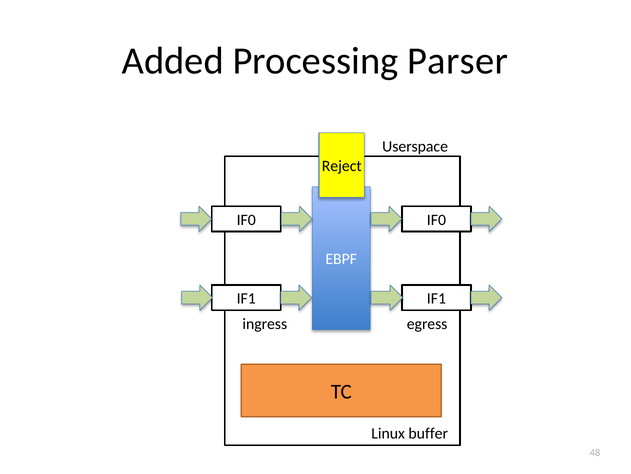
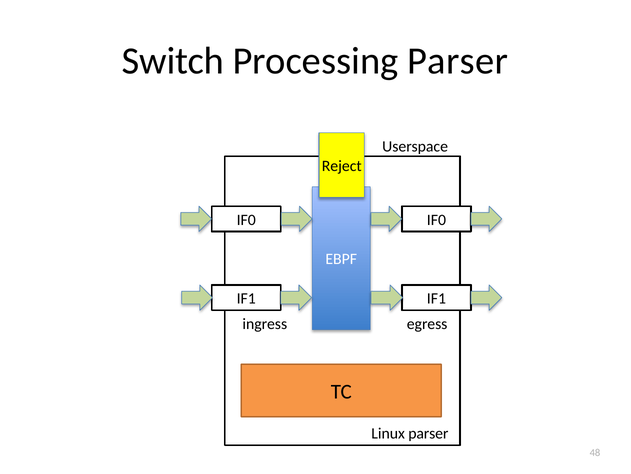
Added: Added -> Switch
Linux buffer: buffer -> parser
